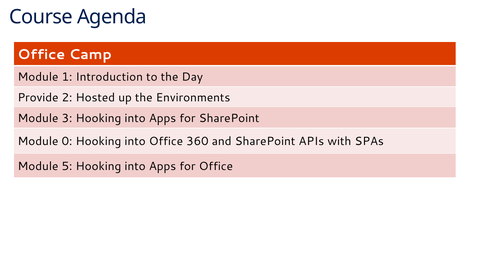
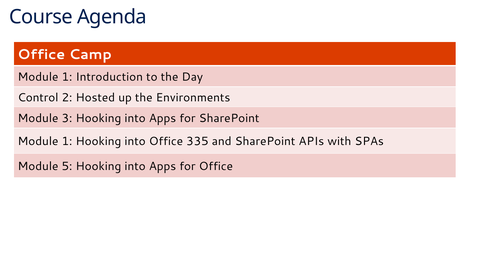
Provide: Provide -> Control
0 at (67, 141): 0 -> 1
360: 360 -> 335
